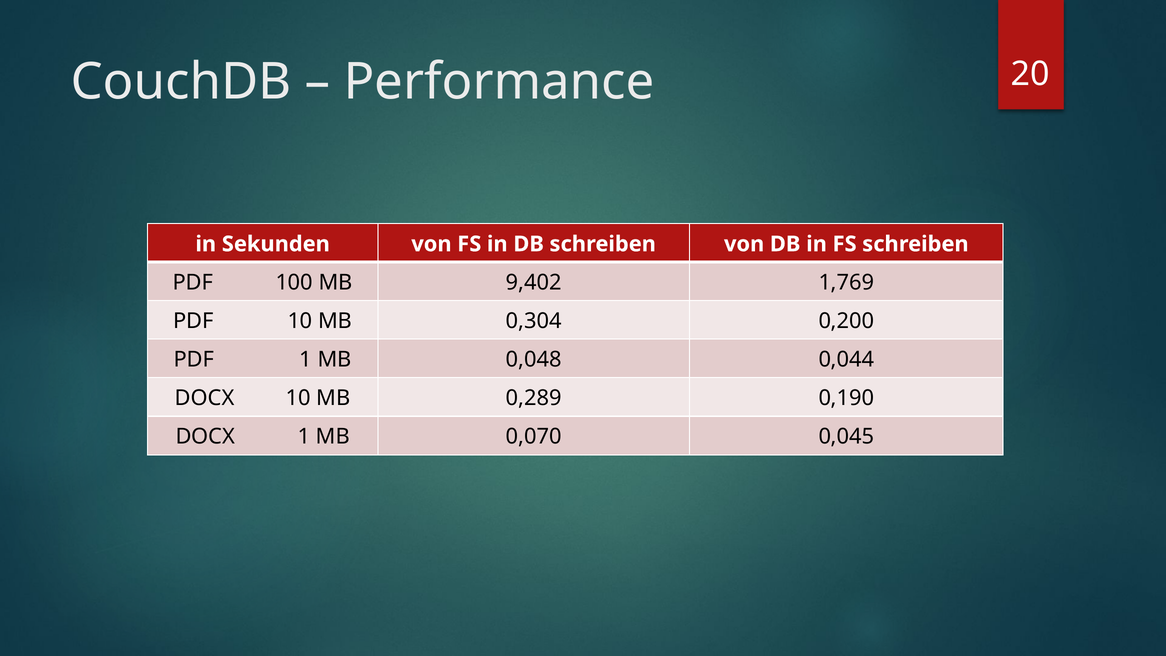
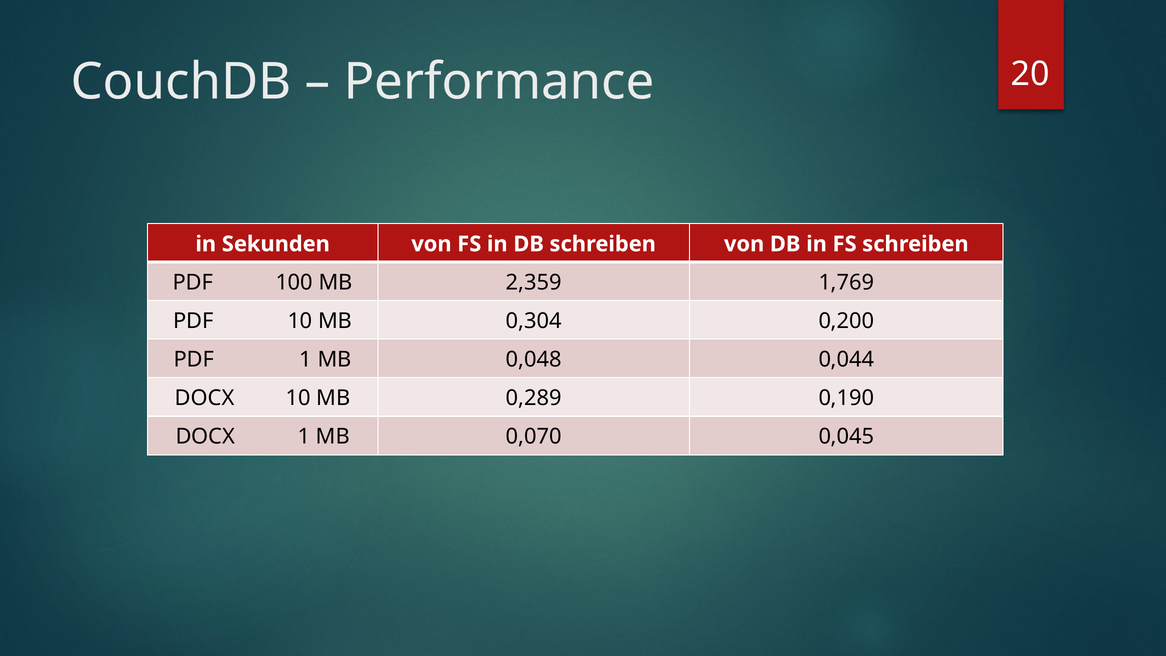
9,402: 9,402 -> 2,359
